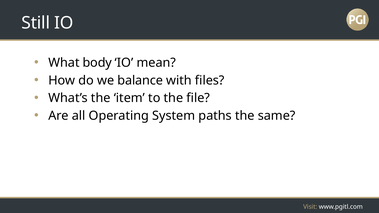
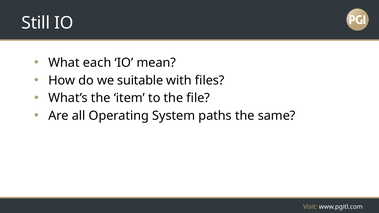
body: body -> each
balance: balance -> suitable
